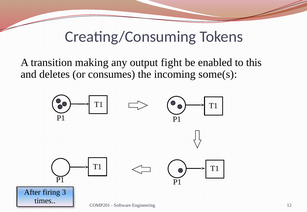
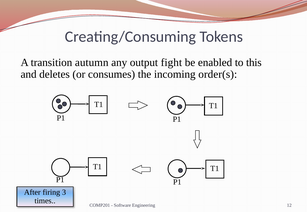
making: making -> autumn
some(s: some(s -> order(s
